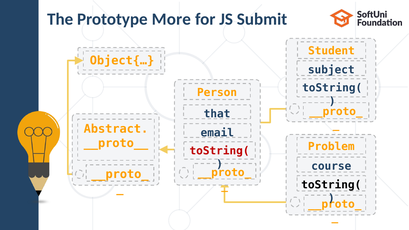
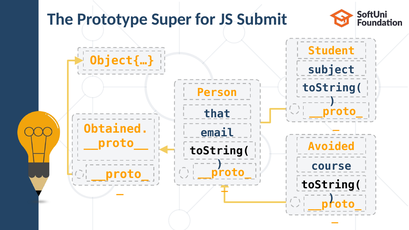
More: More -> Super
Abstract: Abstract -> Obtained
Problem: Problem -> Avoided
toString( at (220, 151) colour: red -> black
